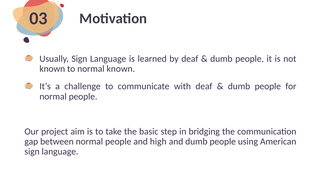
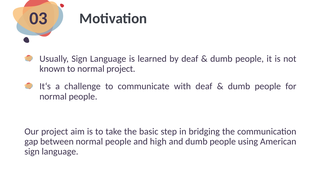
normal known: known -> project
